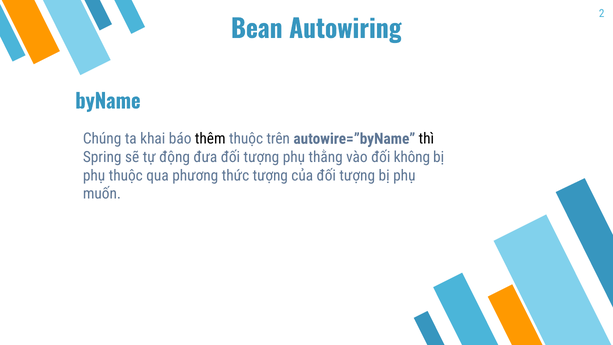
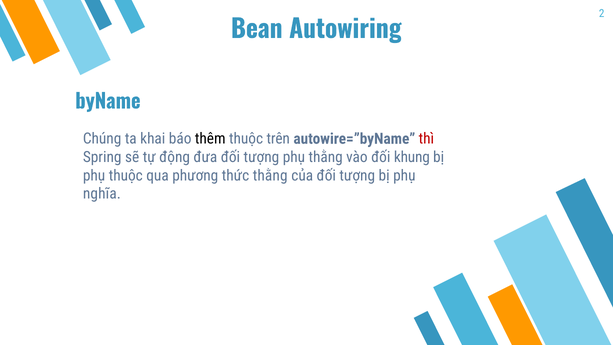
thì colour: black -> red
không: không -> khung
thức tượng: tượng -> thằng
muốn: muốn -> nghĩa
